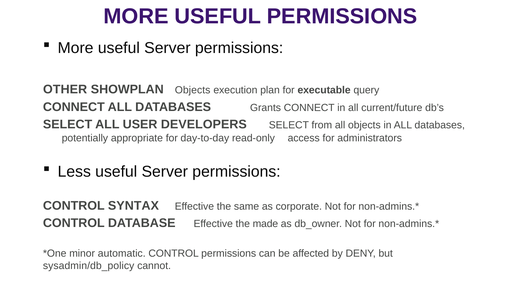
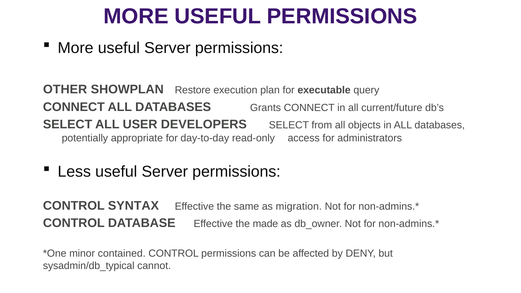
SHOWPLAN Objects: Objects -> Restore
corporate: corporate -> migration
automatic: automatic -> contained
sysadmin/db_policy: sysadmin/db_policy -> sysadmin/db_typical
